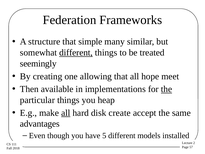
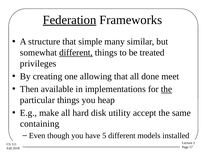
Federation underline: none -> present
seemingly: seemingly -> privileges
hope: hope -> done
all at (66, 113) underline: present -> none
create: create -> utility
advantages: advantages -> containing
